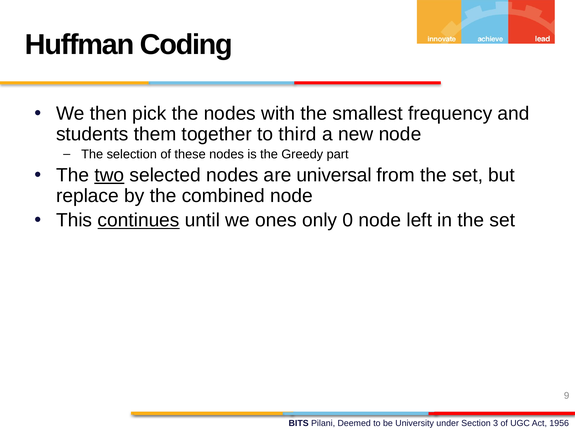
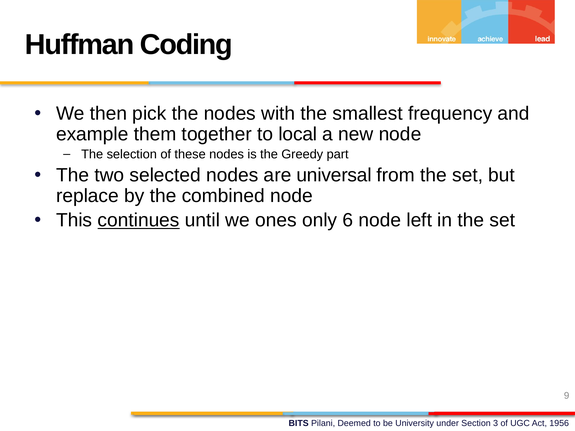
students: students -> example
third: third -> local
two underline: present -> none
0: 0 -> 6
